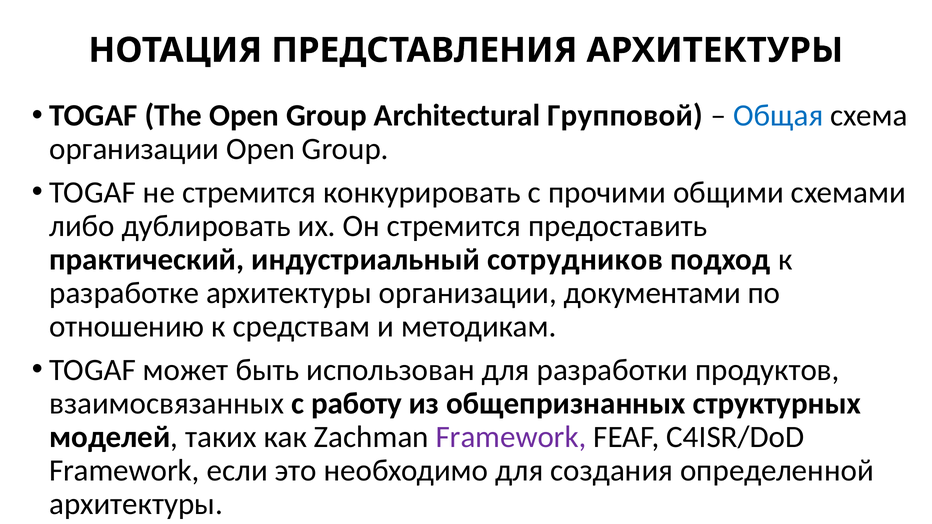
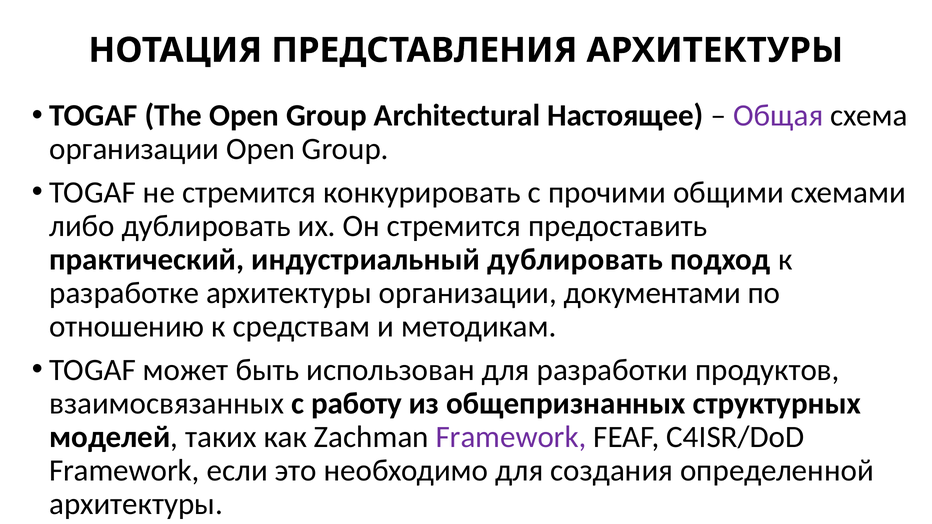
Групповой: Групповой -> Настоящее
Общая colour: blue -> purple
индустриальный сотрудников: сотрудников -> дублировать
